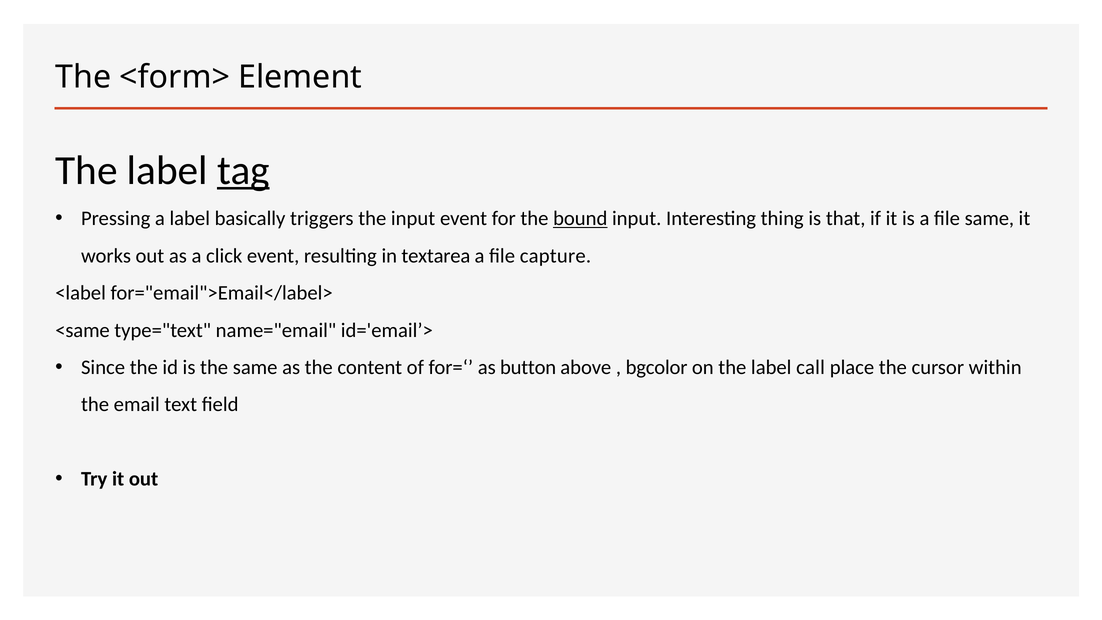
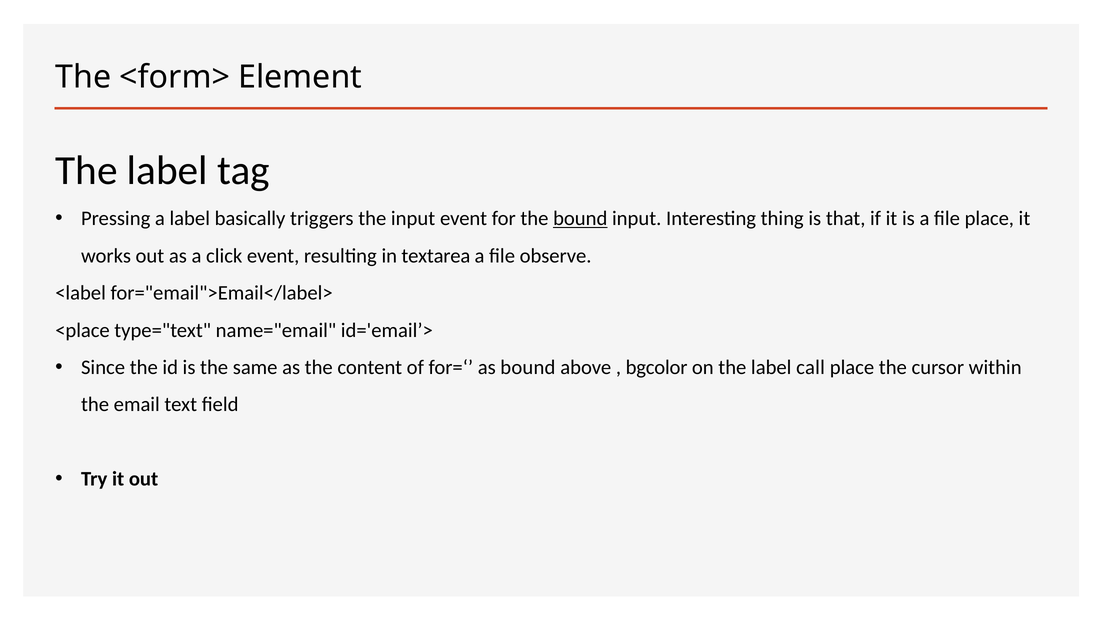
tag underline: present -> none
file same: same -> place
capture: capture -> observe
<same: <same -> <place
as button: button -> bound
